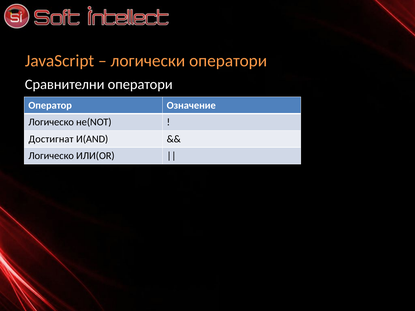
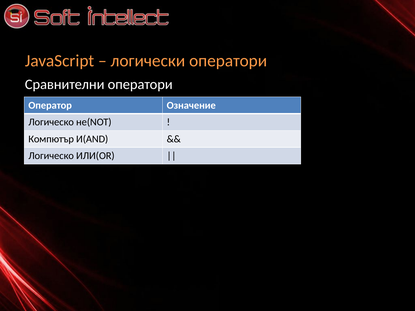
Достигнат: Достигнат -> Компютър
